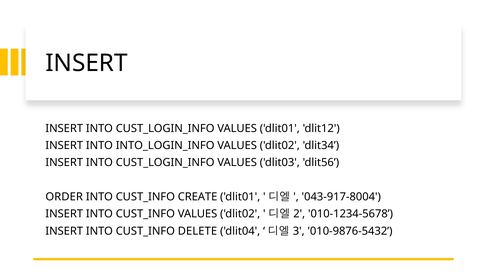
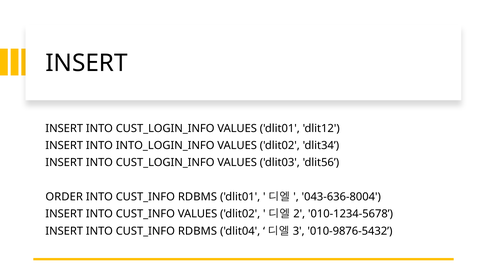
CREATE at (198, 197): CREATE -> RDBMS
043-917-8004: 043-917-8004 -> 043-636-8004
INSERT INTO CUST_INFO DELETE: DELETE -> RDBMS
